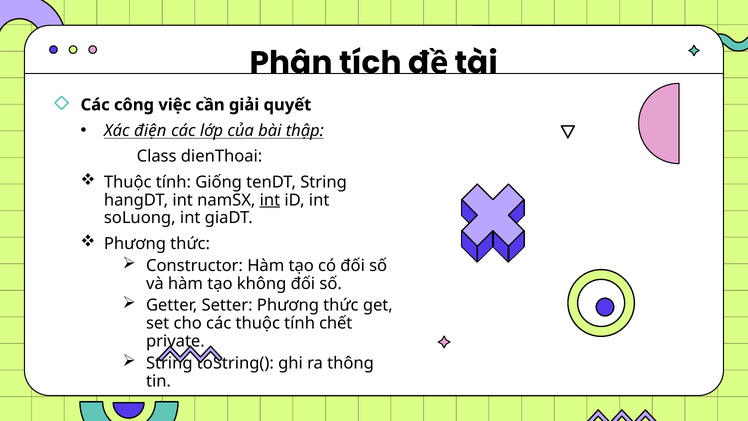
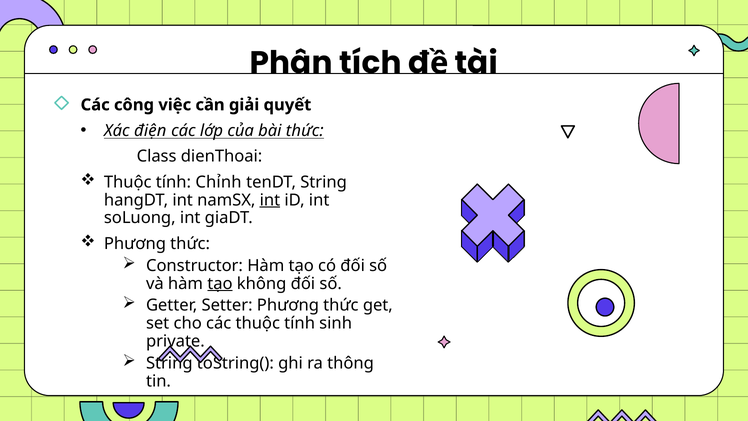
bài thập: thập -> thức
Giống: Giống -> Chỉnh
tạo at (220, 283) underline: none -> present
chết: chết -> sinh
